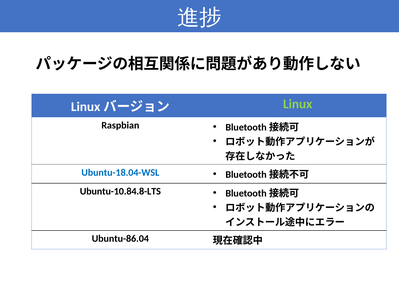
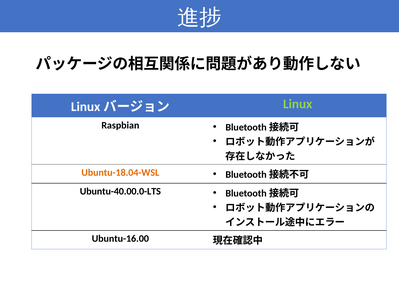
Ubuntu-18.04-WSL colour: blue -> orange
Ubuntu-10.84.8-LTS: Ubuntu-10.84.8-LTS -> Ubuntu-40.00.0-LTS
Ubuntu-86.04: Ubuntu-86.04 -> Ubuntu-16.00
